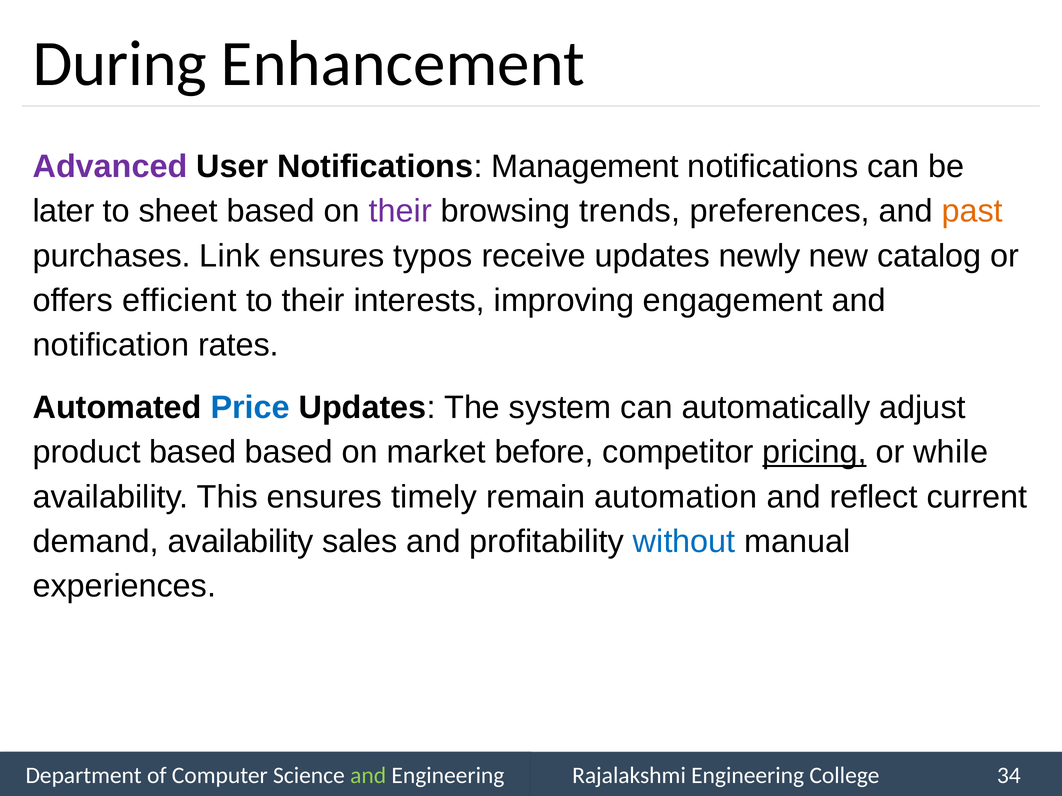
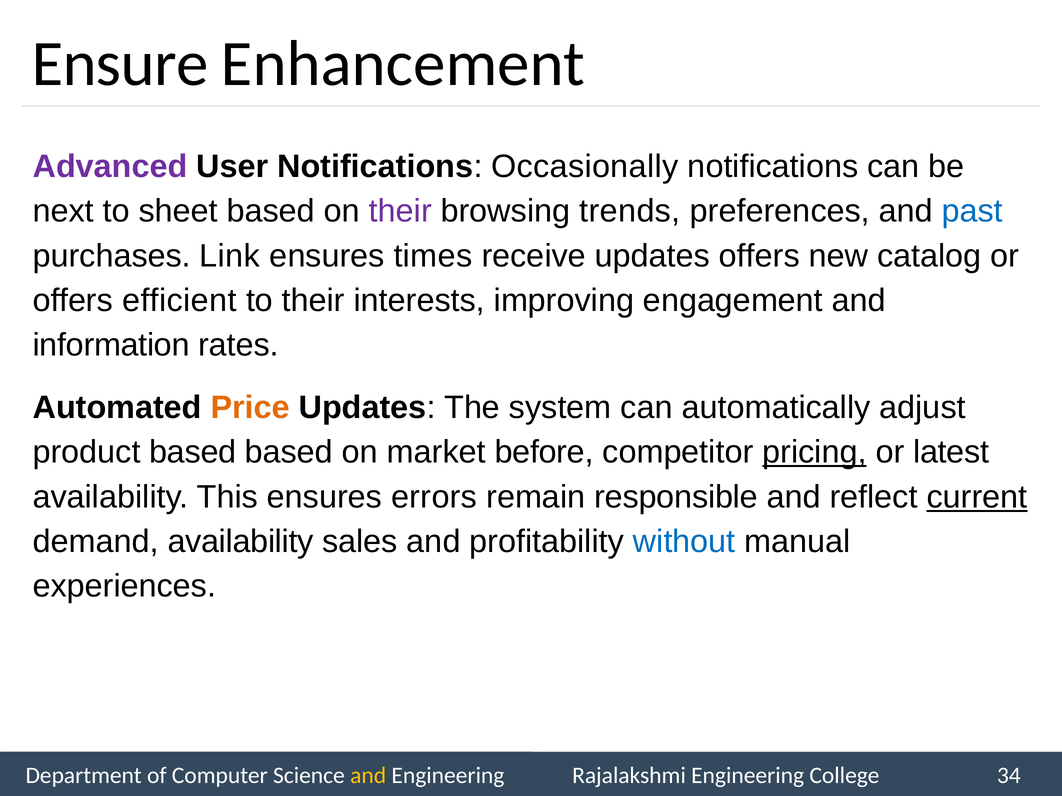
During: During -> Ensure
Management: Management -> Occasionally
later: later -> next
past colour: orange -> blue
typos: typos -> times
updates newly: newly -> offers
notification: notification -> information
Price colour: blue -> orange
while: while -> latest
timely: timely -> errors
automation: automation -> responsible
current underline: none -> present
and at (368, 776) colour: light green -> yellow
